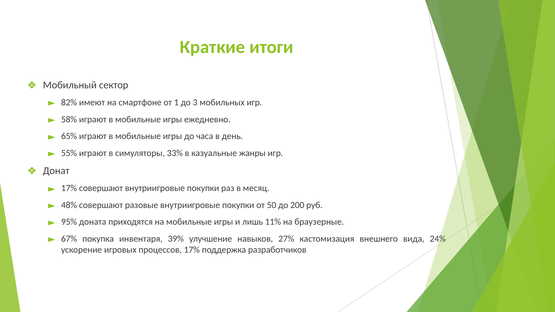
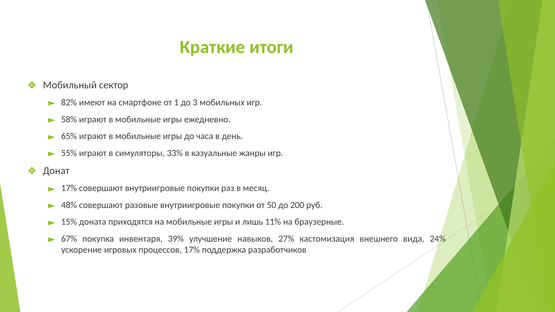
95%: 95% -> 15%
